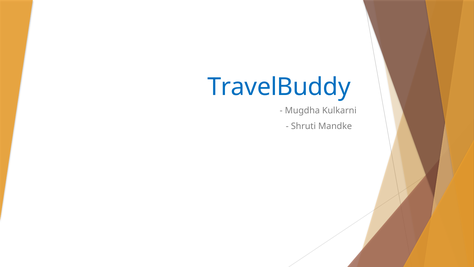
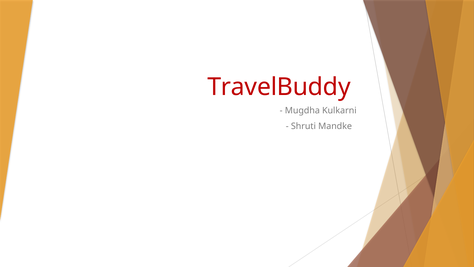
TravelBuddy colour: blue -> red
